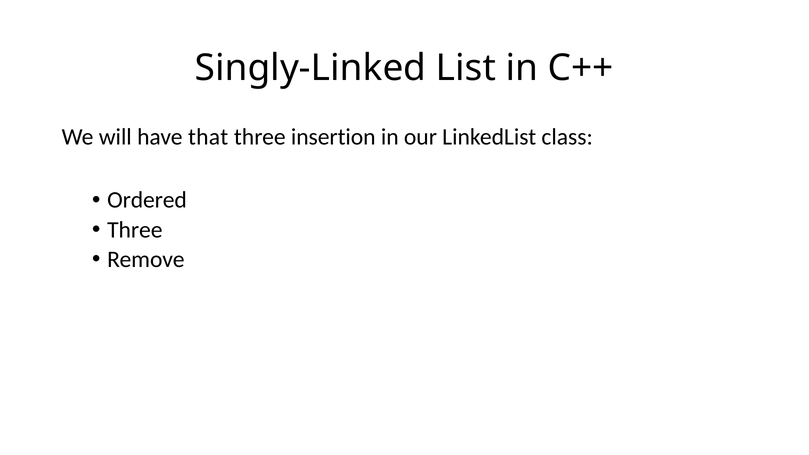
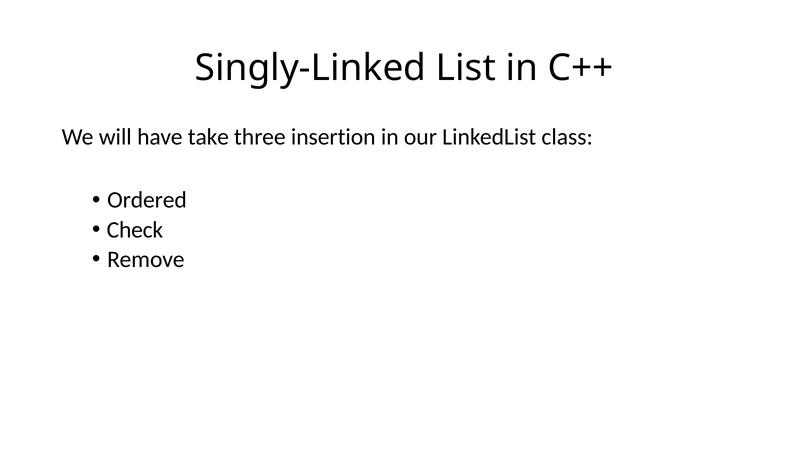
that: that -> take
Three at (135, 230): Three -> Check
